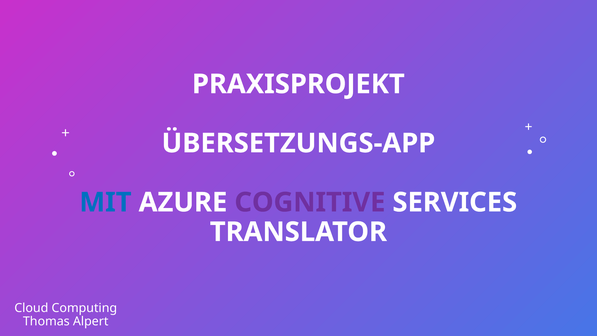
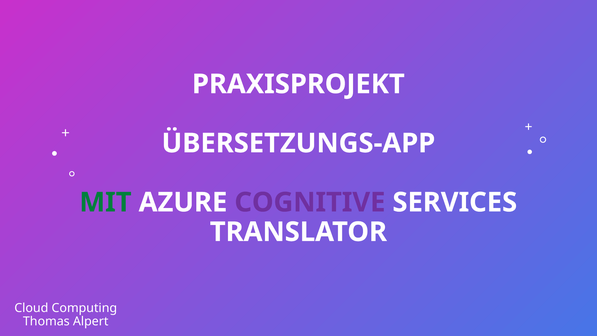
MIT colour: blue -> green
